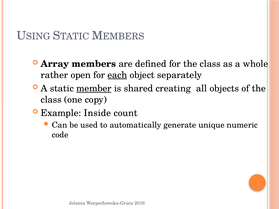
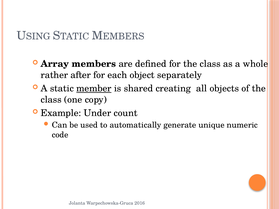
open: open -> after
each underline: present -> none
Inside: Inside -> Under
